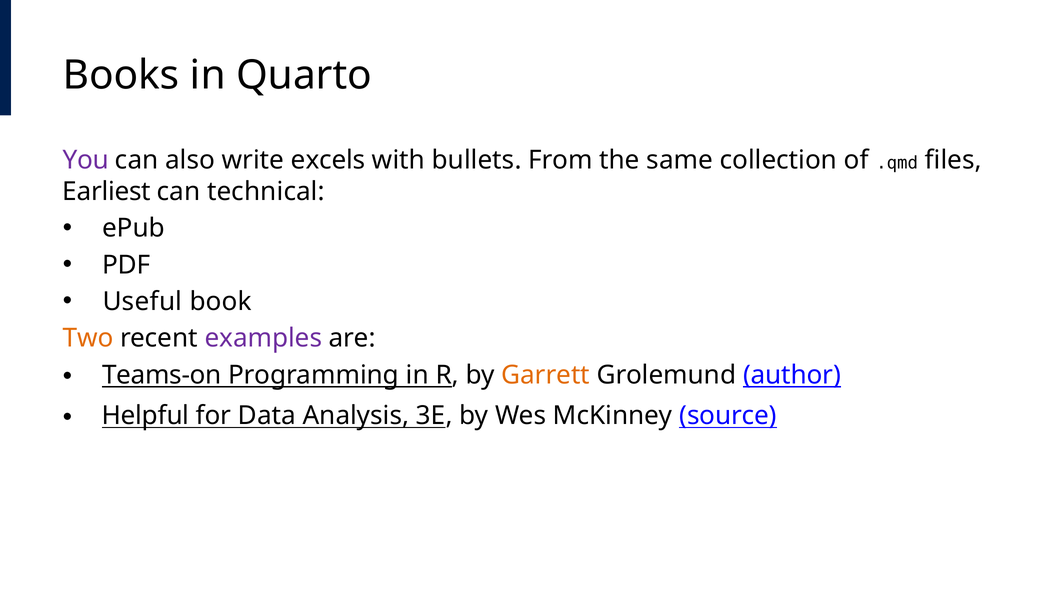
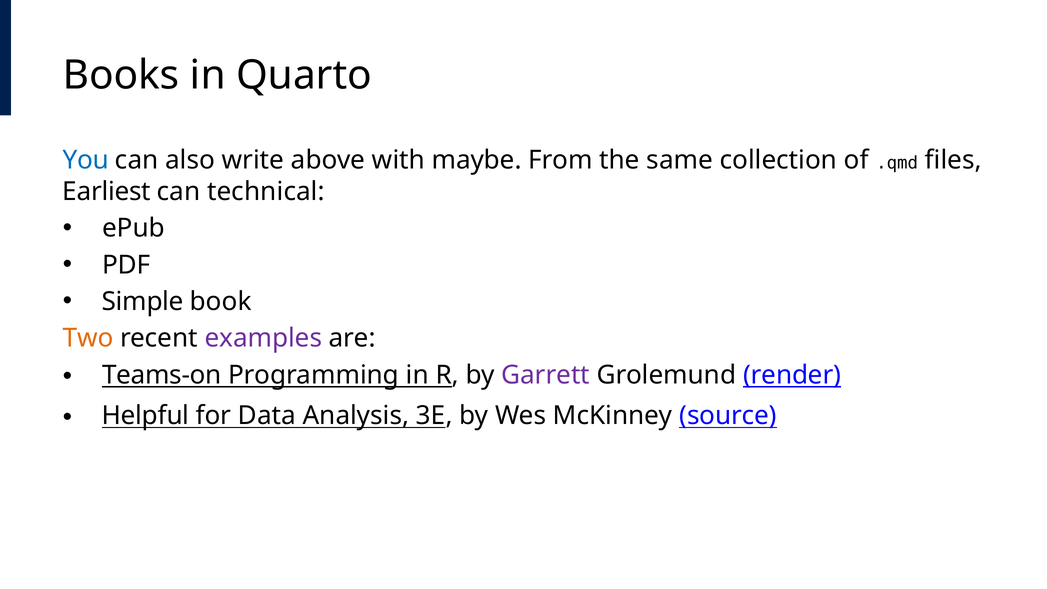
You colour: purple -> blue
excels: excels -> above
bullets: bullets -> maybe
Useful: Useful -> Simple
Garrett colour: orange -> purple
author: author -> render
